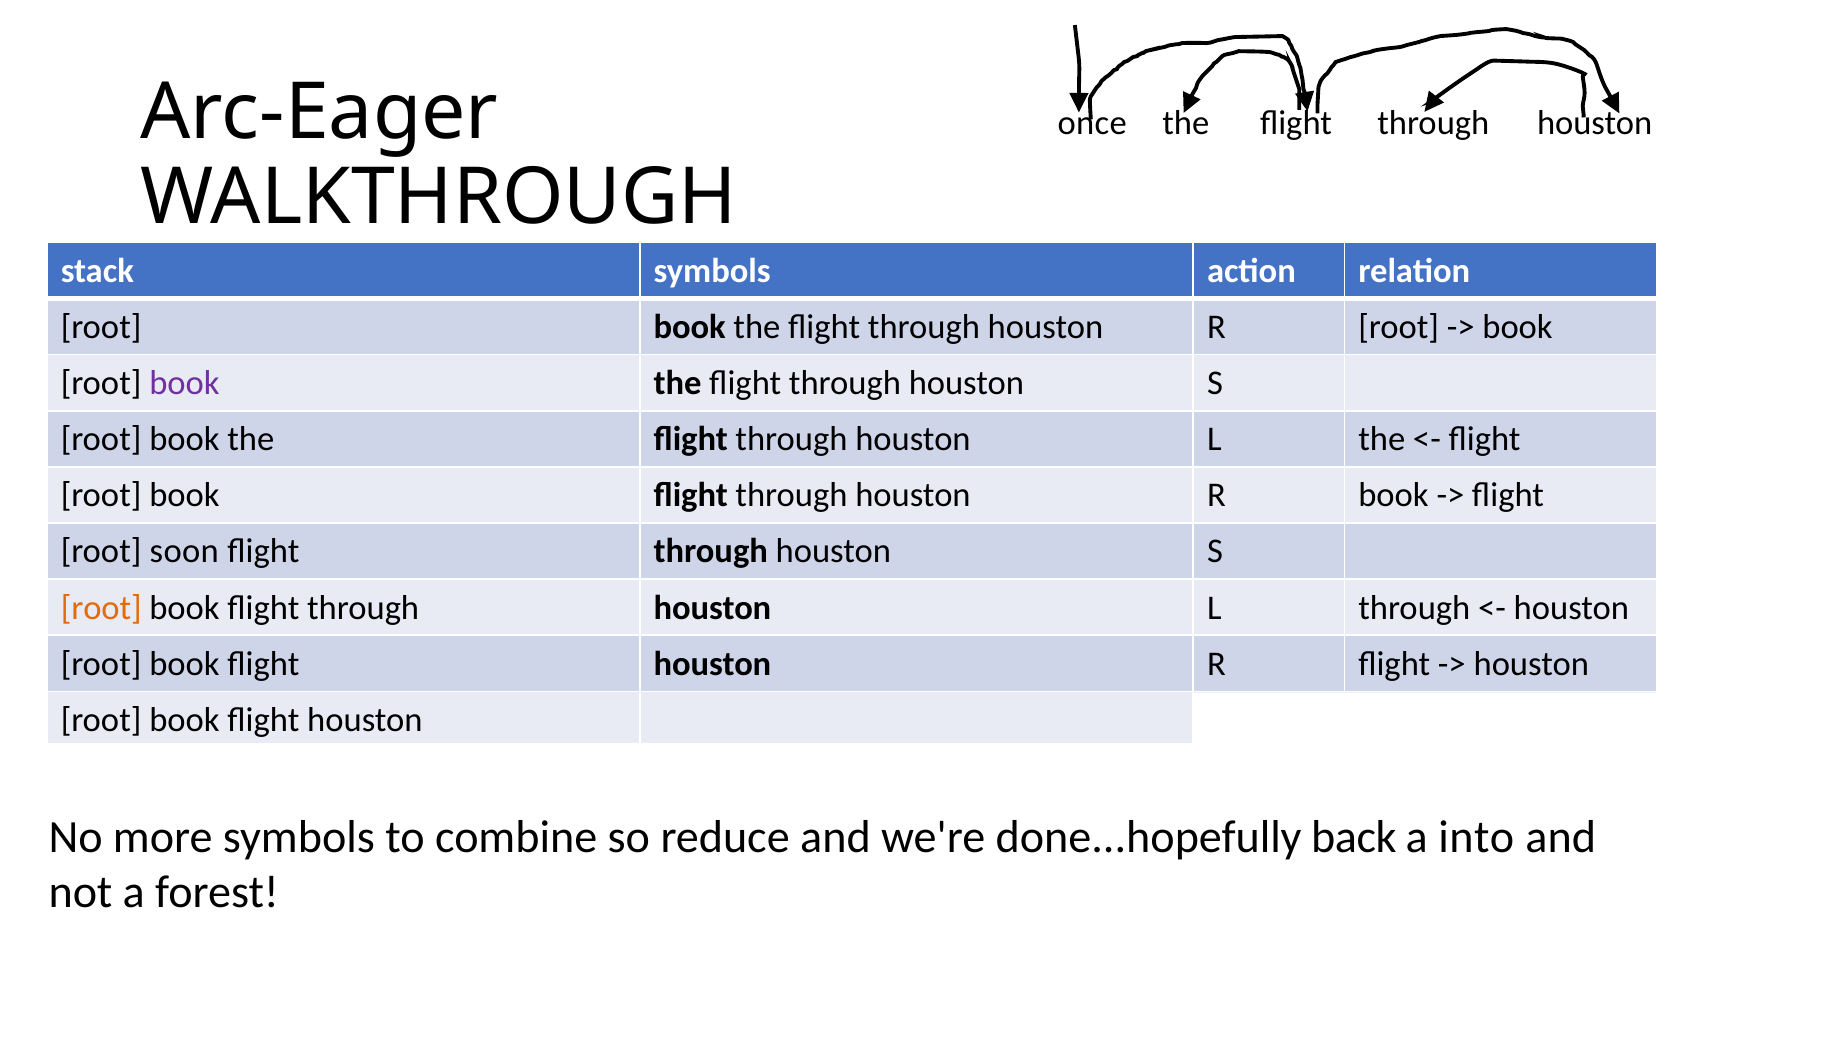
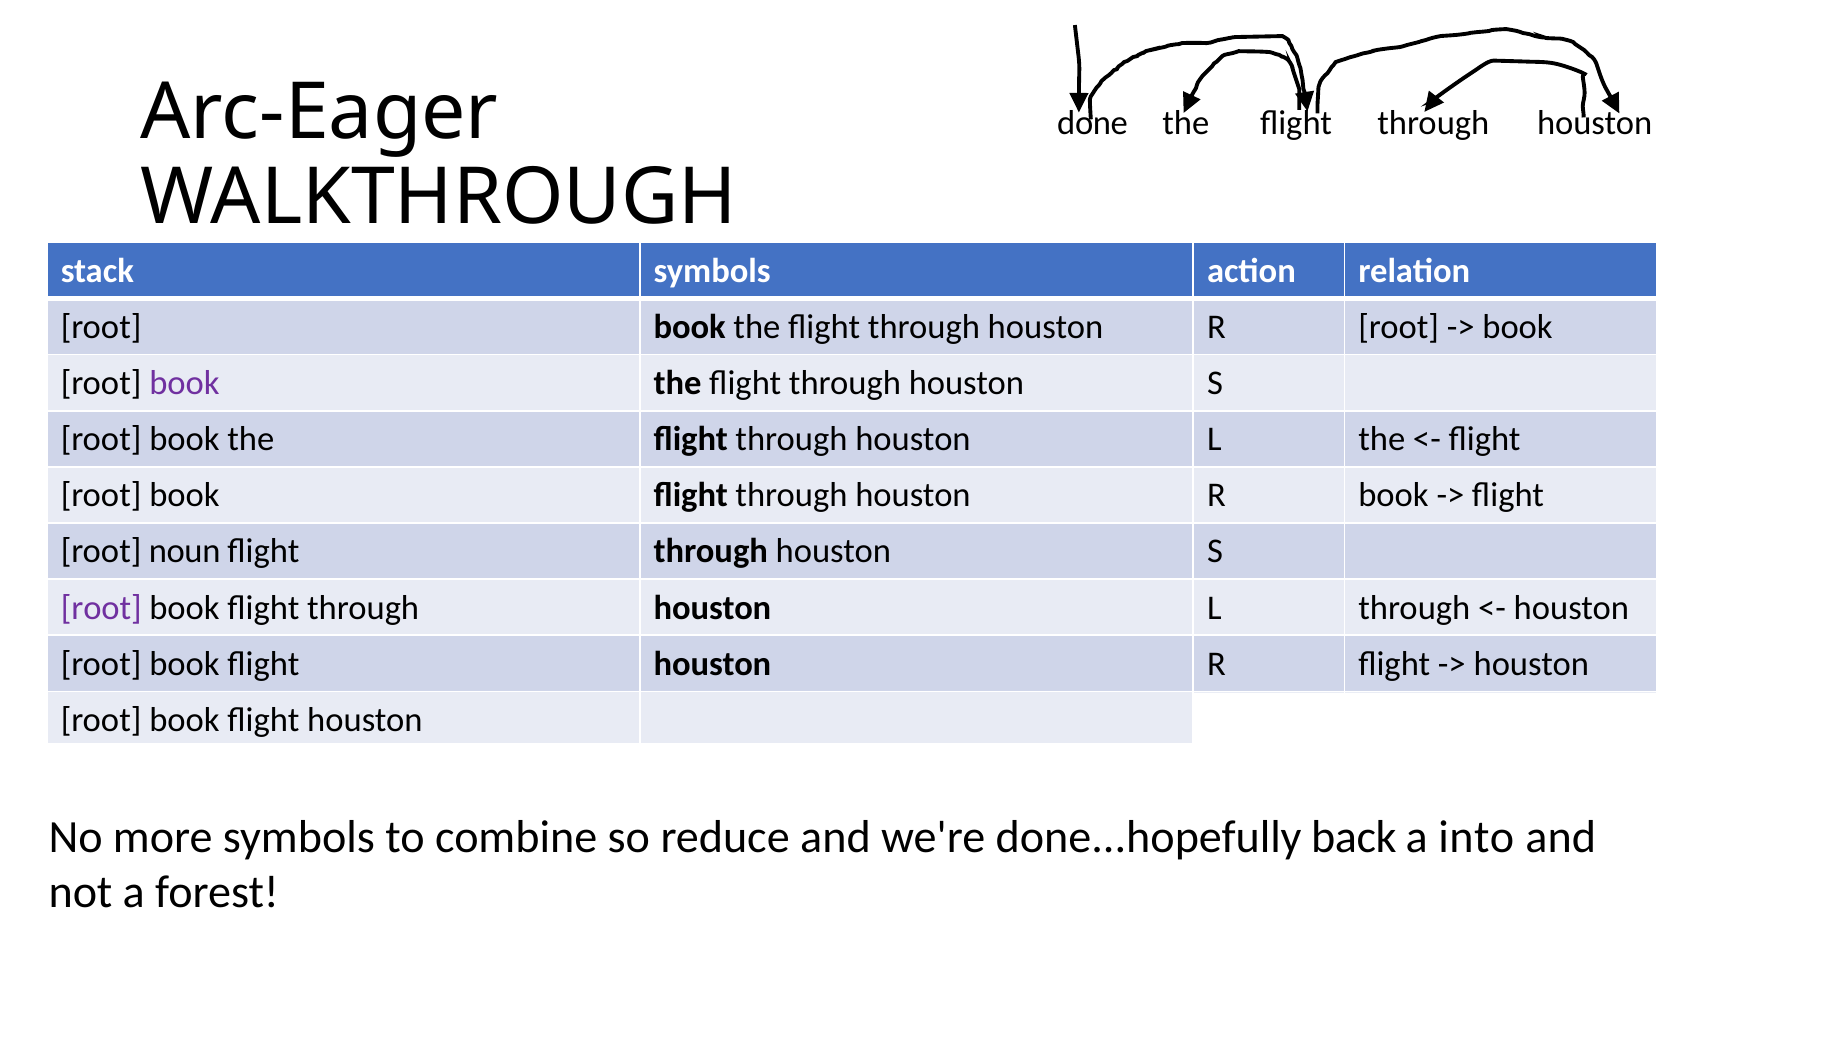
once at (1092, 123): once -> done
soon: soon -> noun
root at (101, 608) colour: orange -> purple
